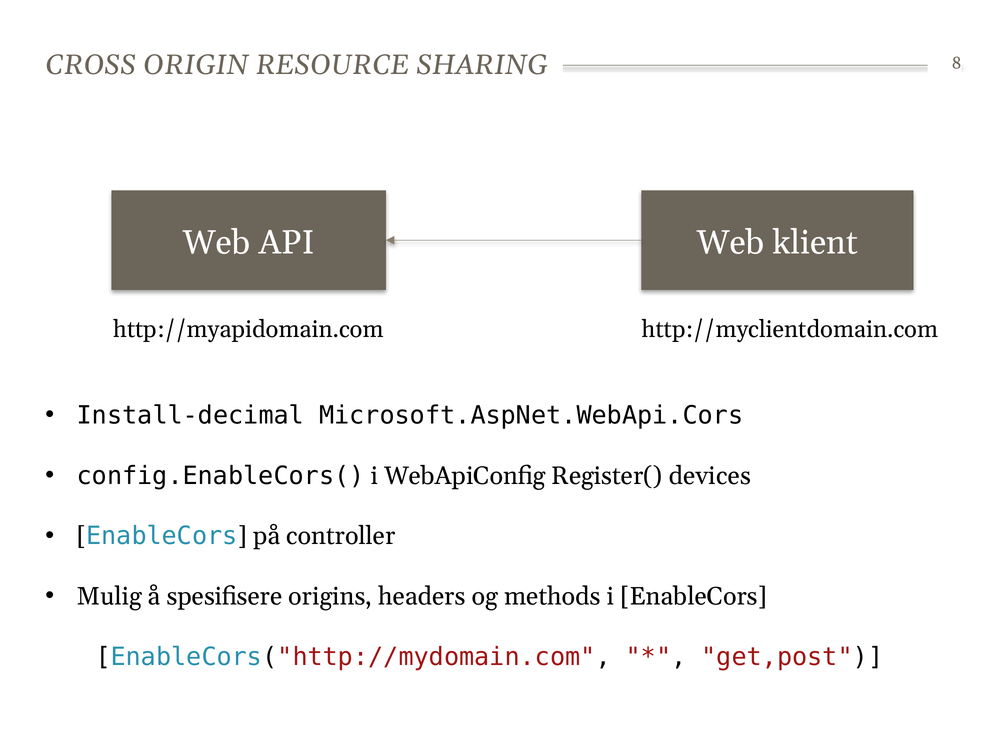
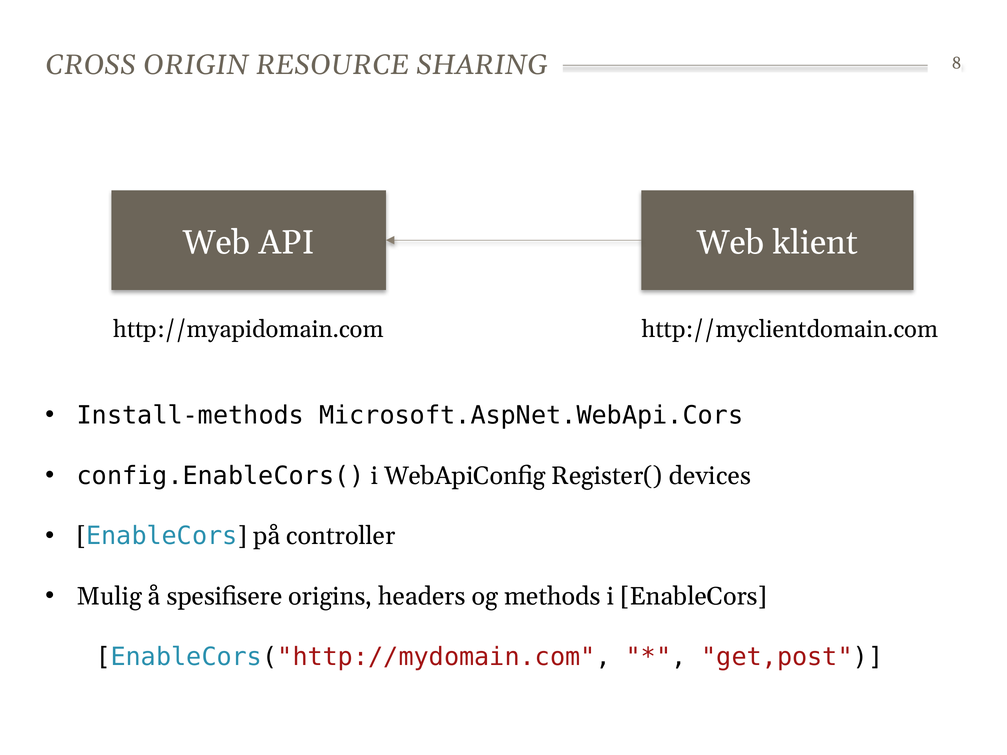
Install-decimal: Install-decimal -> Install-methods
